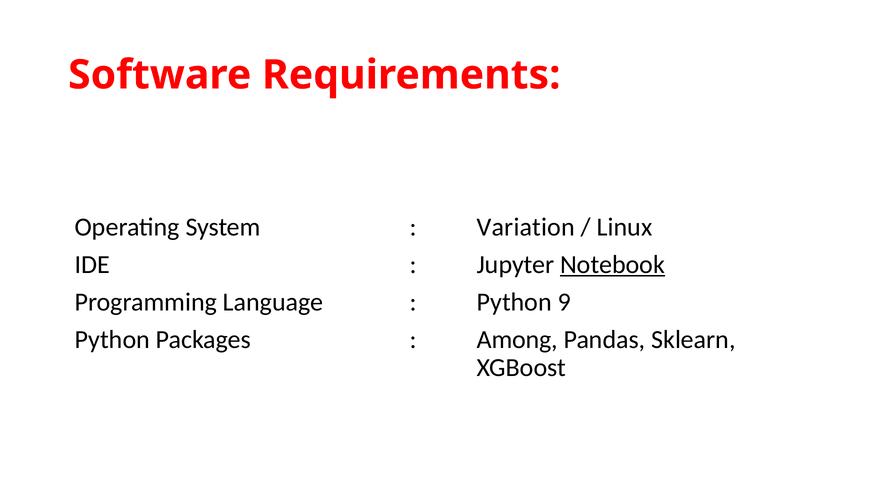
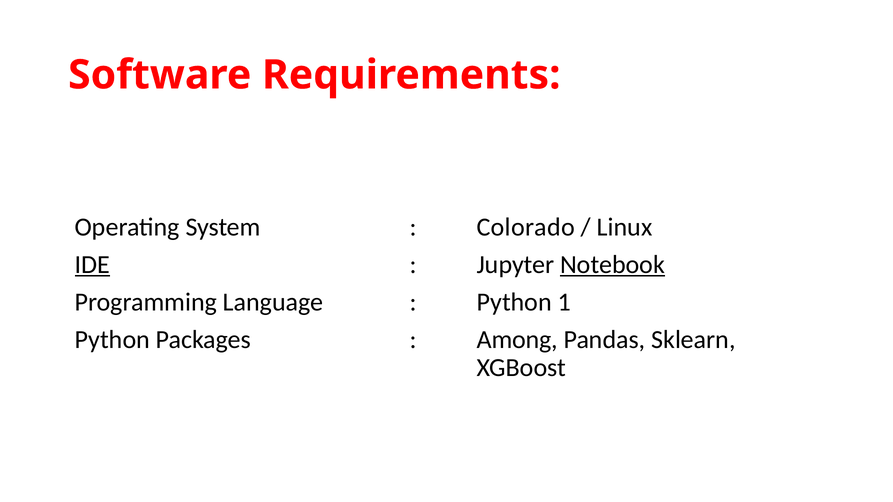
Variation: Variation -> Colorado
IDE underline: none -> present
9: 9 -> 1
